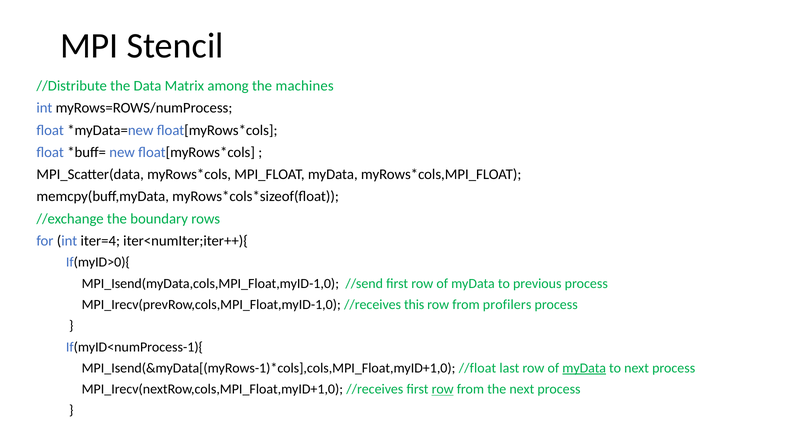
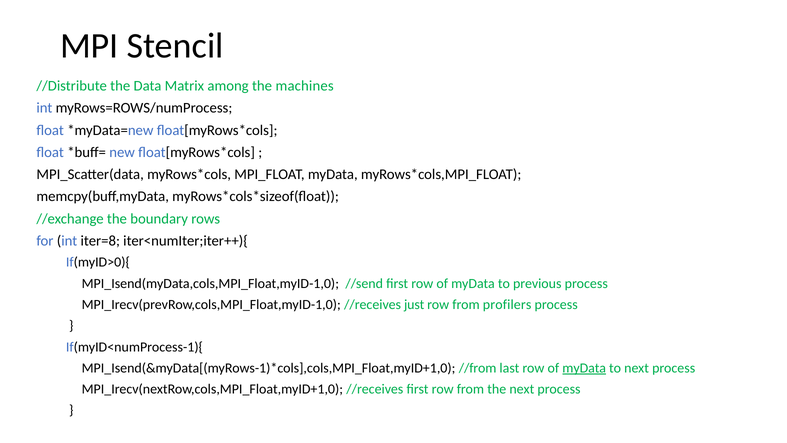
iter=4: iter=4 -> iter=8
this: this -> just
//float: //float -> //from
row at (443, 389) underline: present -> none
